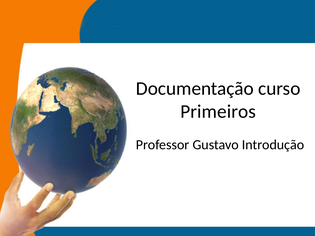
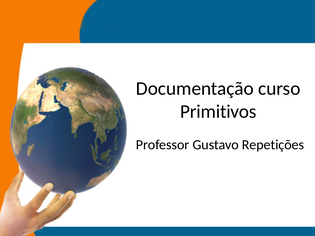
Primeiros: Primeiros -> Primitivos
Introdução: Introdução -> Repetições
